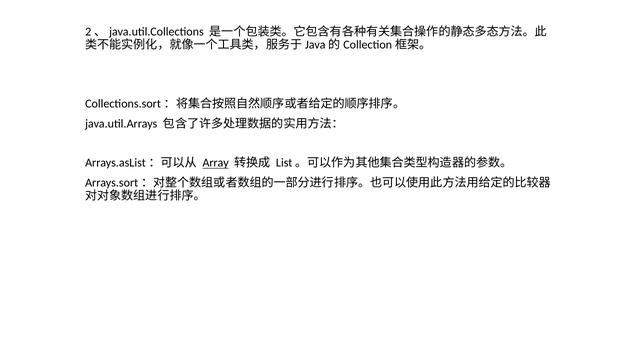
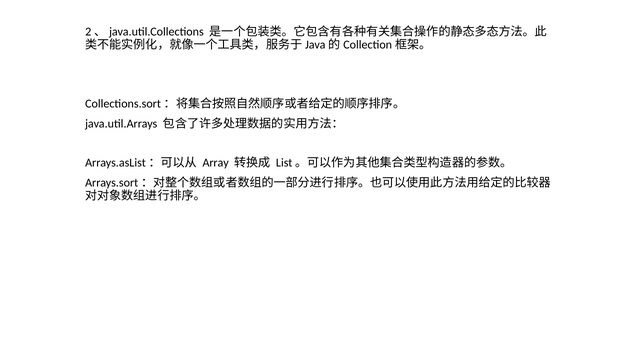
Array underline: present -> none
